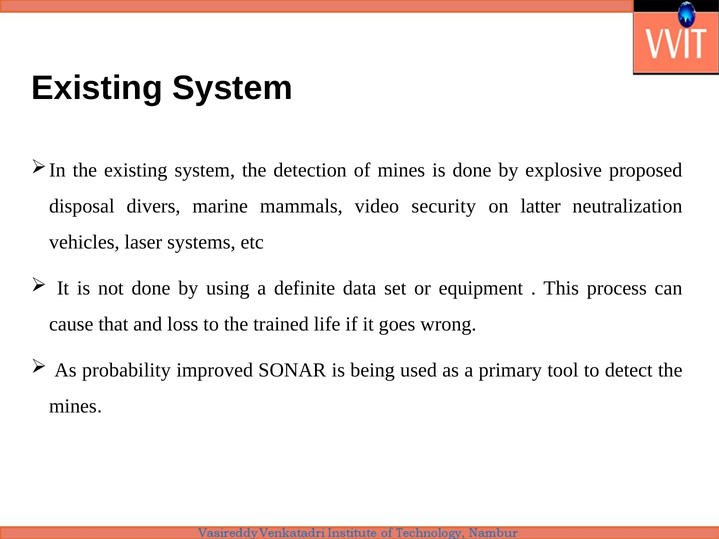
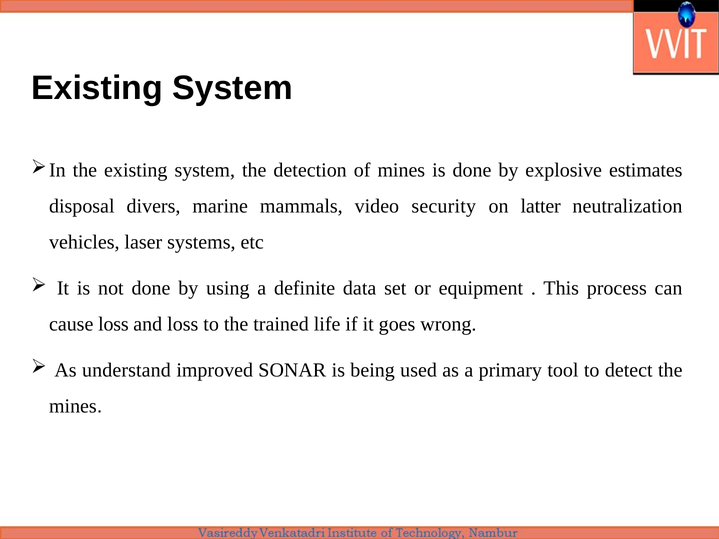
proposed: proposed -> estimates
cause that: that -> loss
probability: probability -> understand
